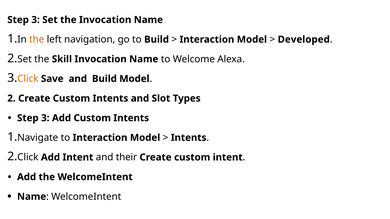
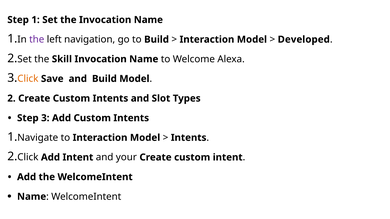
3 at (36, 20): 3 -> 1
the at (37, 40) colour: orange -> purple
their: their -> your
